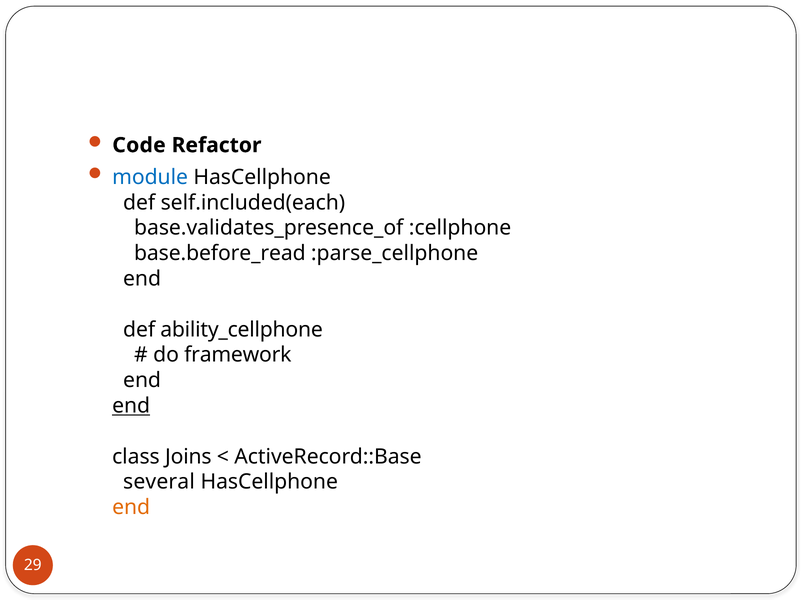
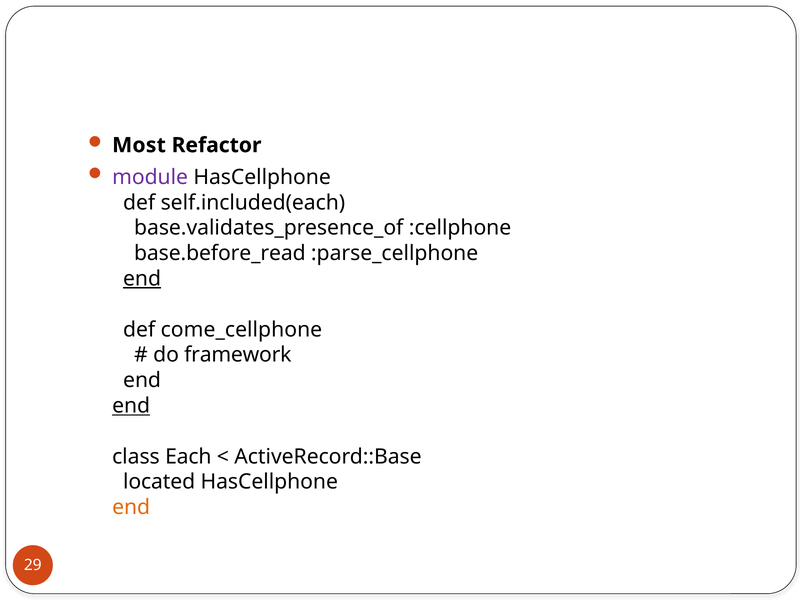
Code: Code -> Most
module colour: blue -> purple
end at (142, 279) underline: none -> present
ability_cellphone: ability_cellphone -> come_cellphone
Joins: Joins -> Each
several: several -> located
